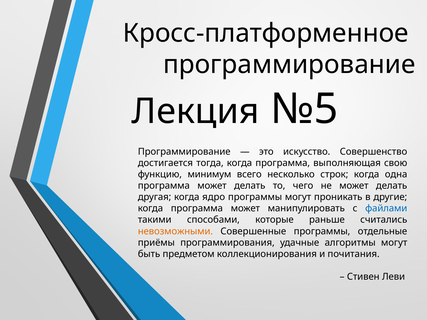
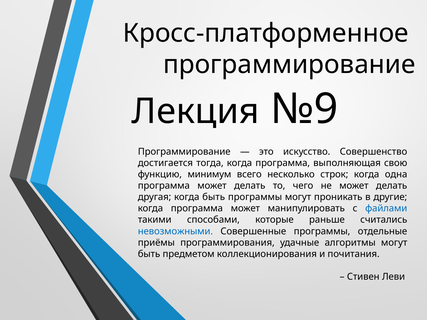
№5: №5 -> №9
когда ядро: ядро -> быть
невозможными colour: orange -> blue
